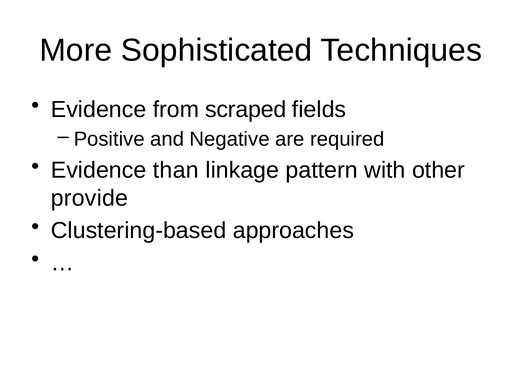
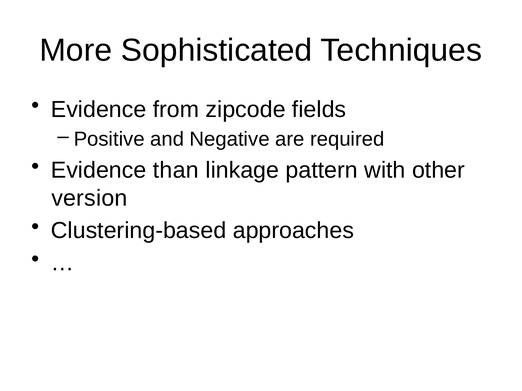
scraped: scraped -> zipcode
provide: provide -> version
